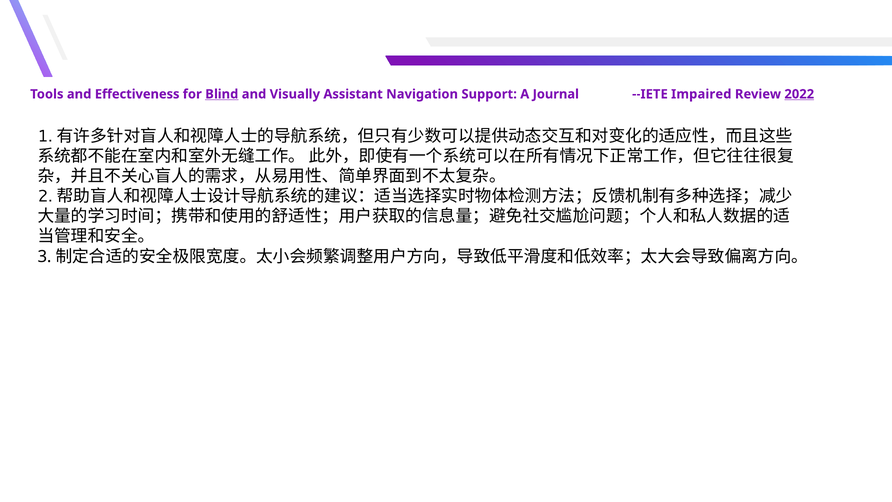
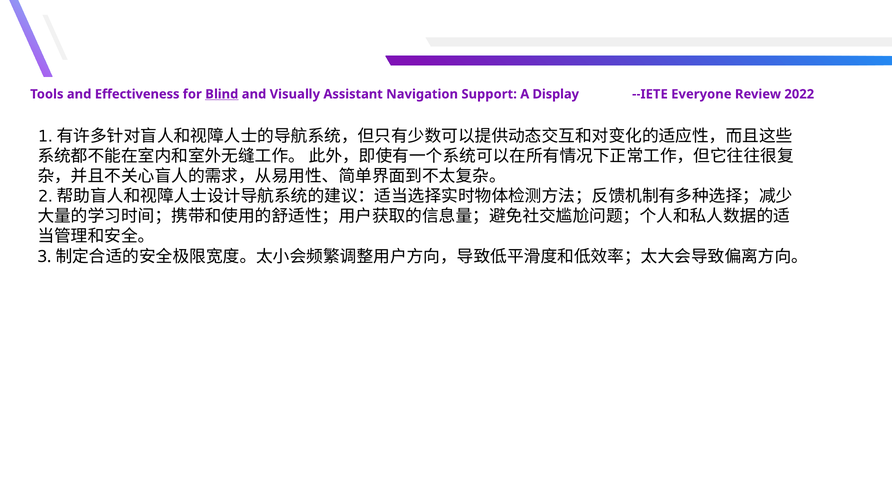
Journal: Journal -> Display
Impaired: Impaired -> Everyone
2022 underline: present -> none
